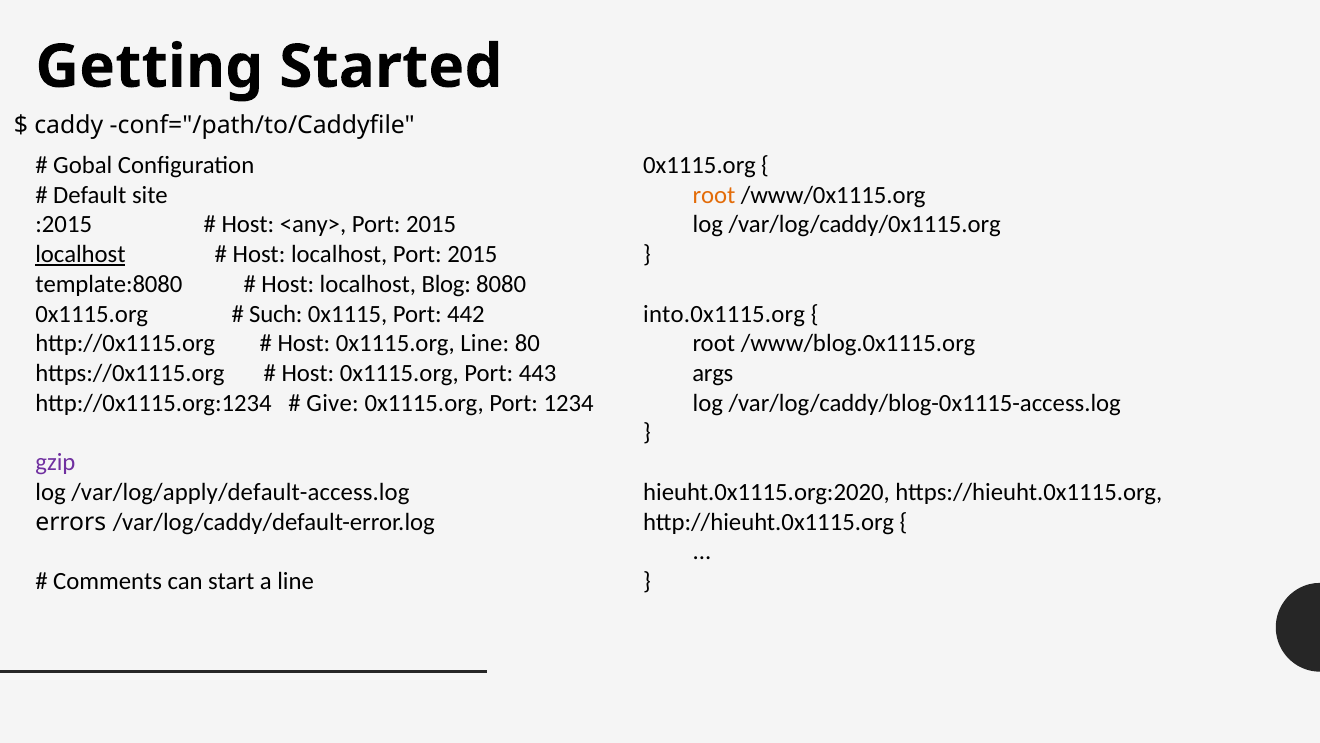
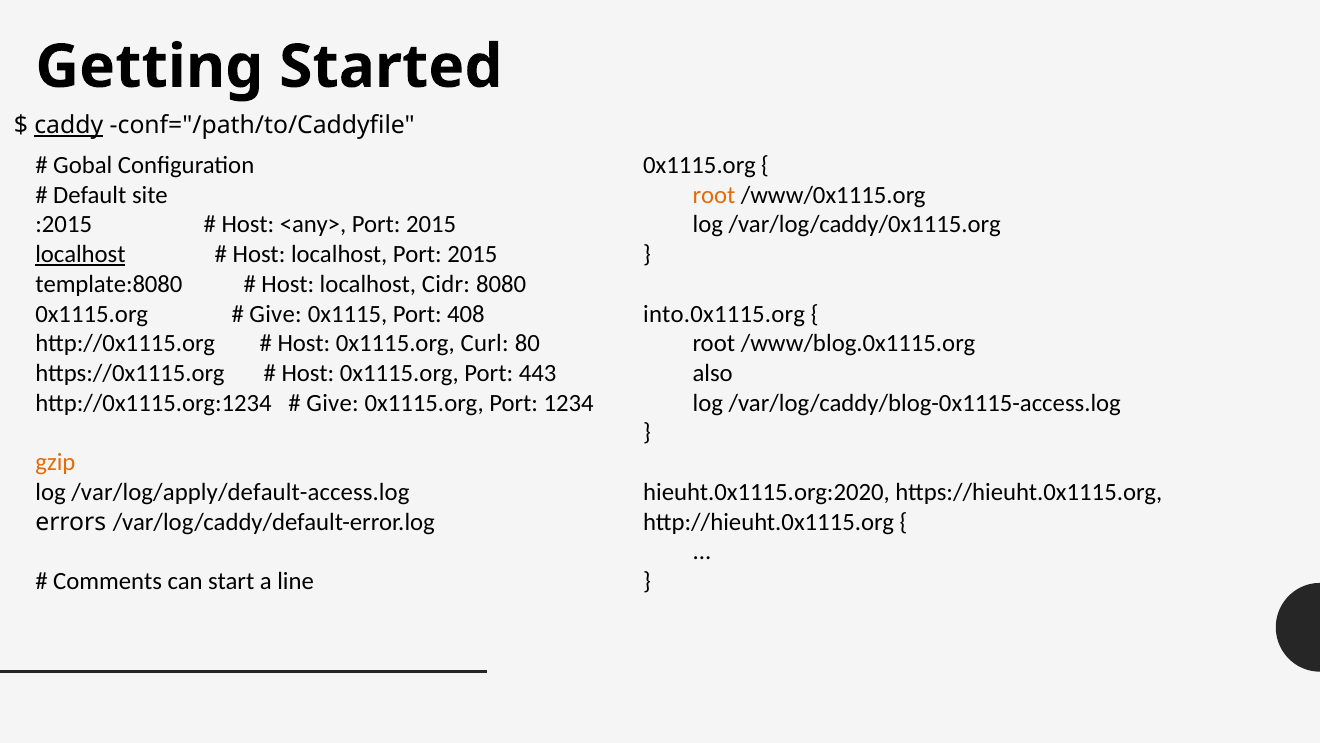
caddy underline: none -> present
Blog: Blog -> Cidr
Such at (276, 314): Such -> Give
442: 442 -> 408
0x1115.org Line: Line -> Curl
args: args -> also
gzip colour: purple -> orange
